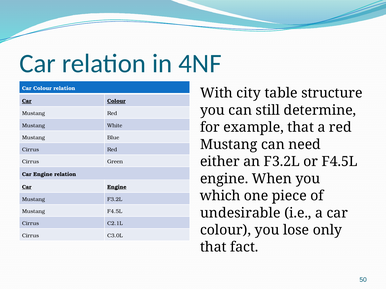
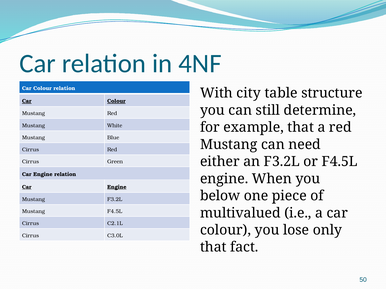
which: which -> below
undesirable: undesirable -> multivalued
